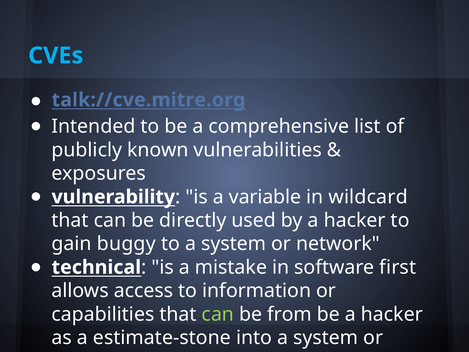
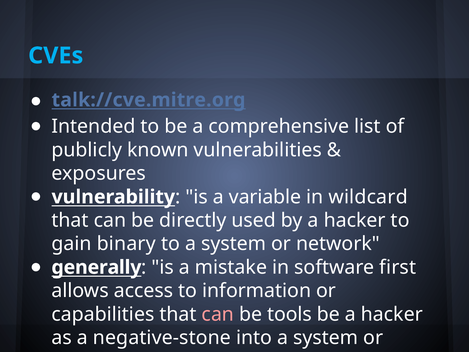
buggy: buggy -> binary
technical: technical -> generally
can at (218, 314) colour: light green -> pink
from: from -> tools
estimate-stone: estimate-stone -> negative-stone
